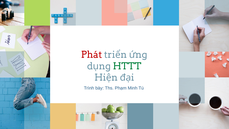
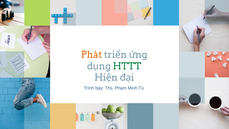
Phát colour: red -> orange
